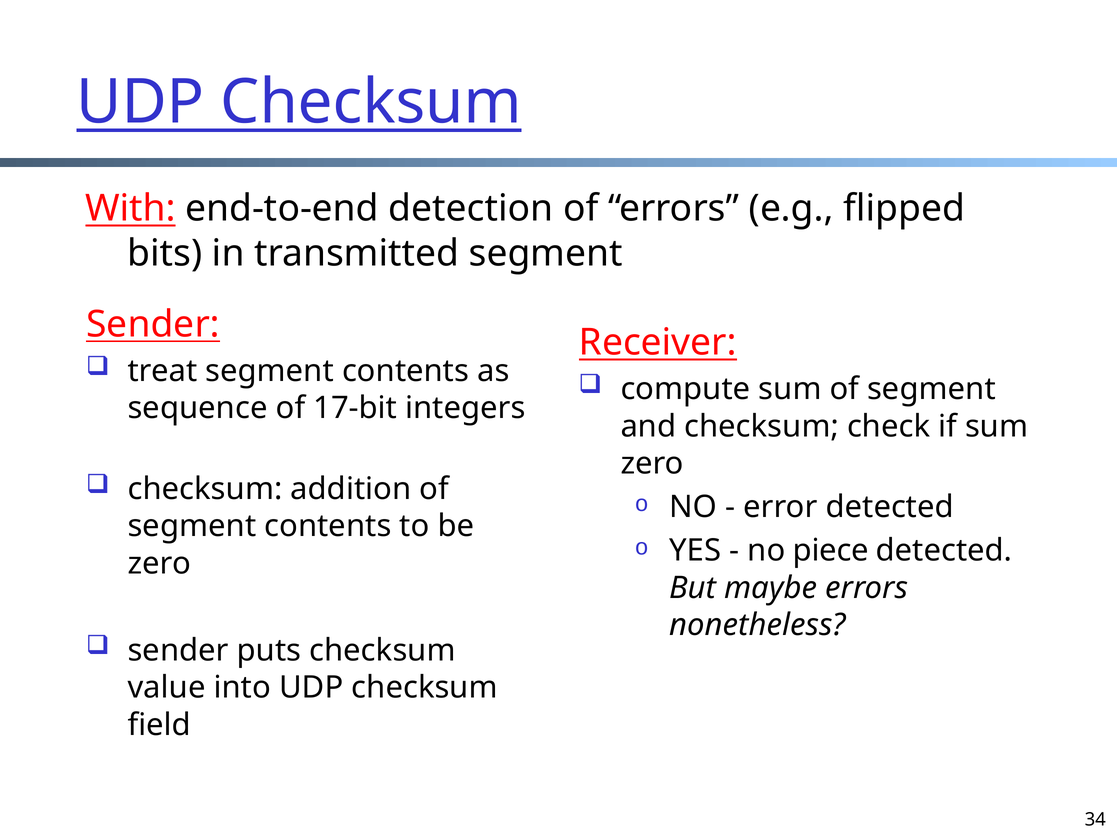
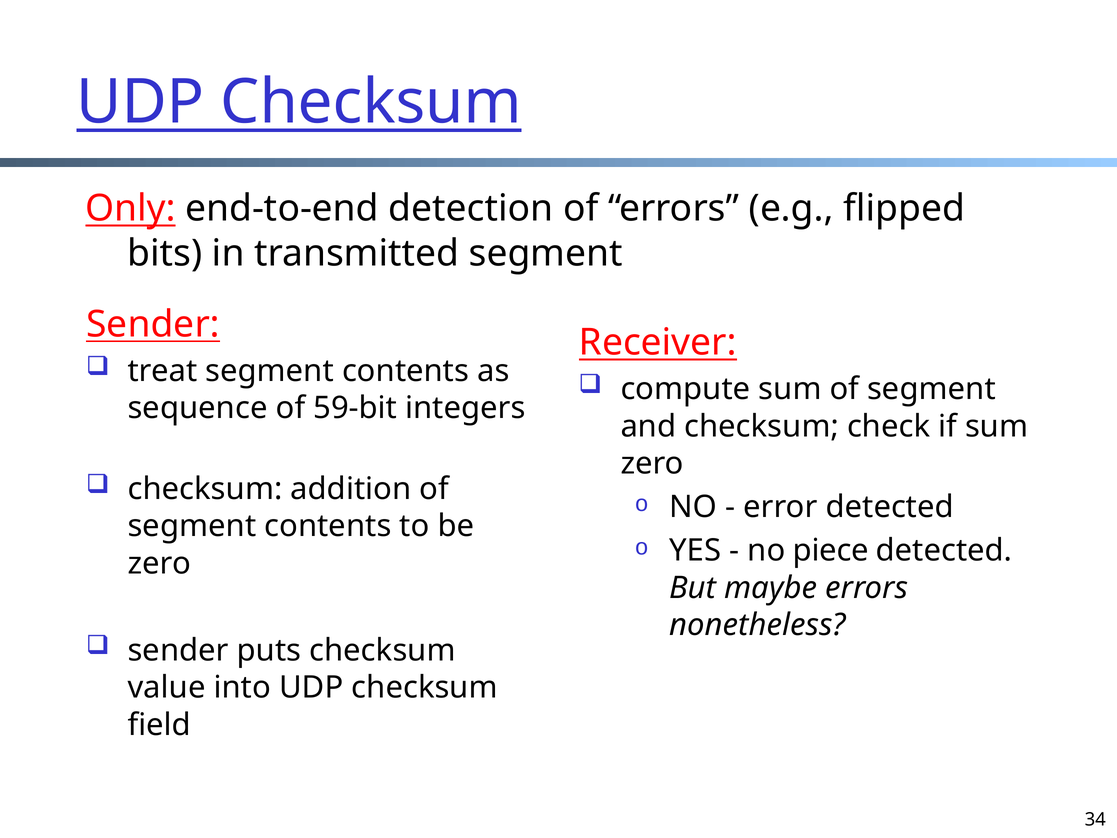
With: With -> Only
17-bit: 17-bit -> 59-bit
